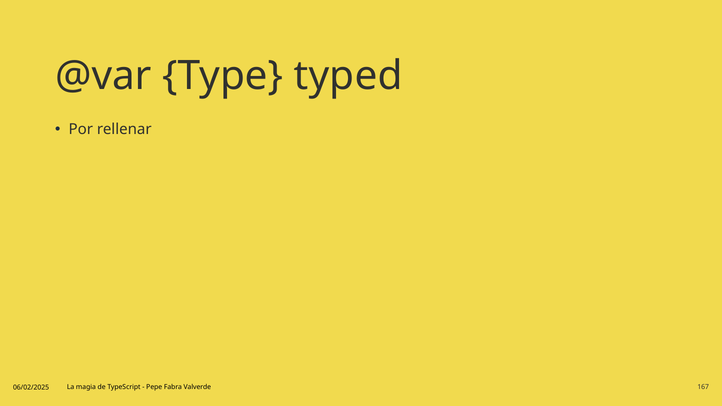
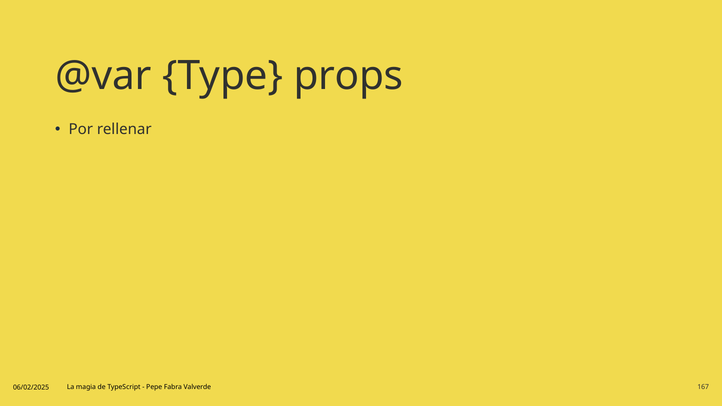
typed: typed -> props
